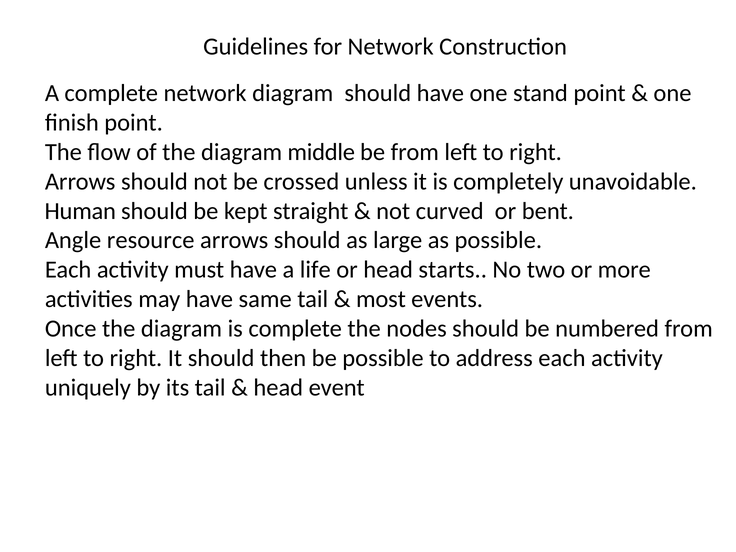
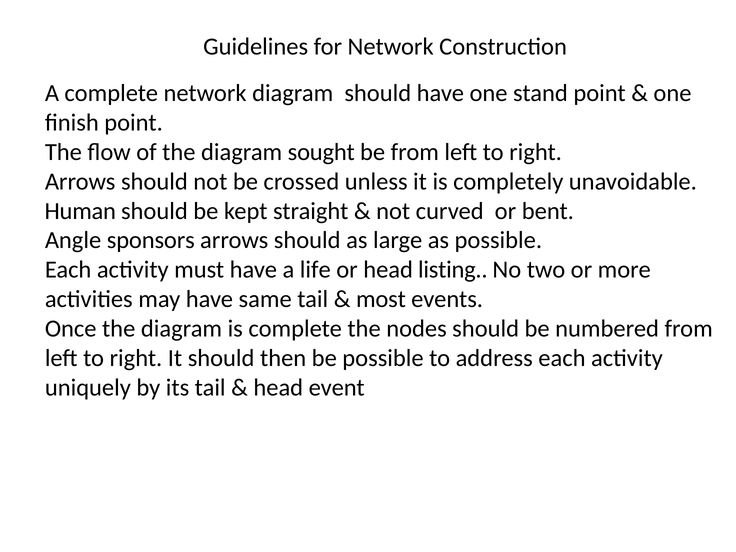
middle: middle -> sought
resource: resource -> sponsors
starts: starts -> listing
